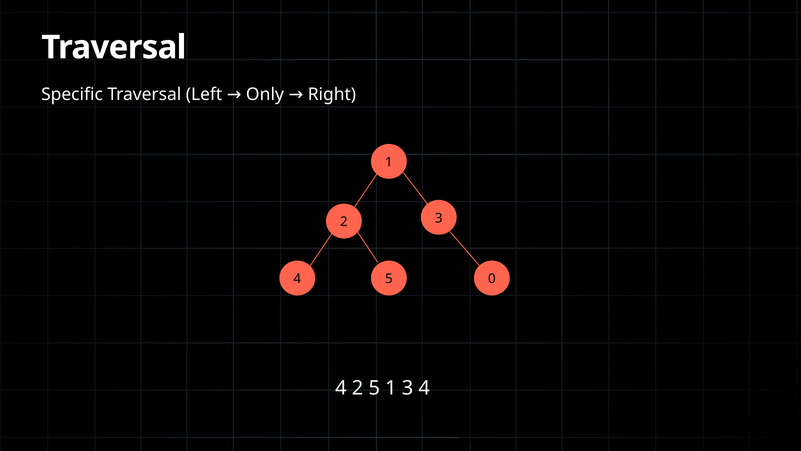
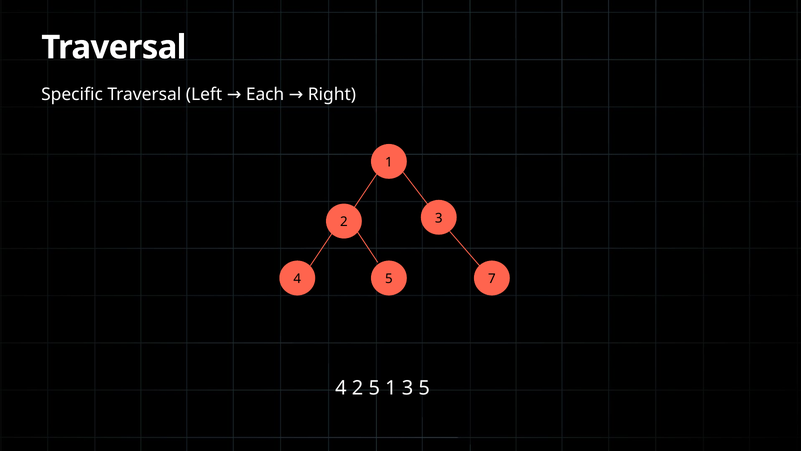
Only: Only -> Each
0: 0 -> 7
1 3 4: 4 -> 5
